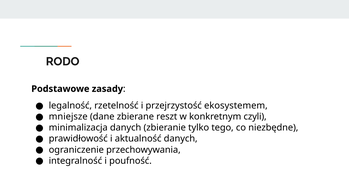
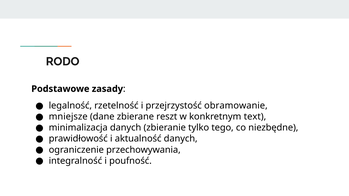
ekosystemem: ekosystemem -> obramowanie
czyli: czyli -> text
